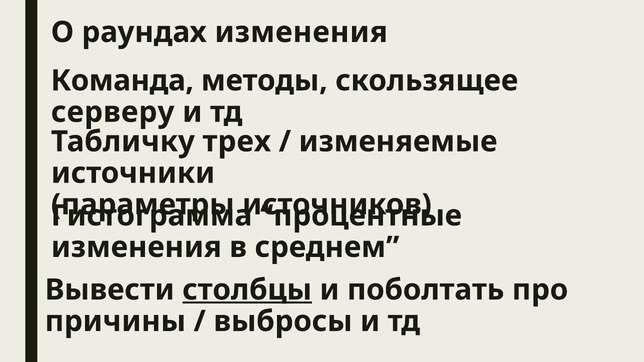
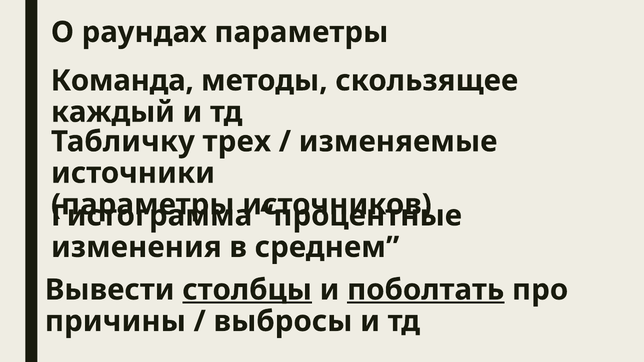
раундах изменения: изменения -> параметры
серверу: серверу -> каждый
поболтать underline: none -> present
